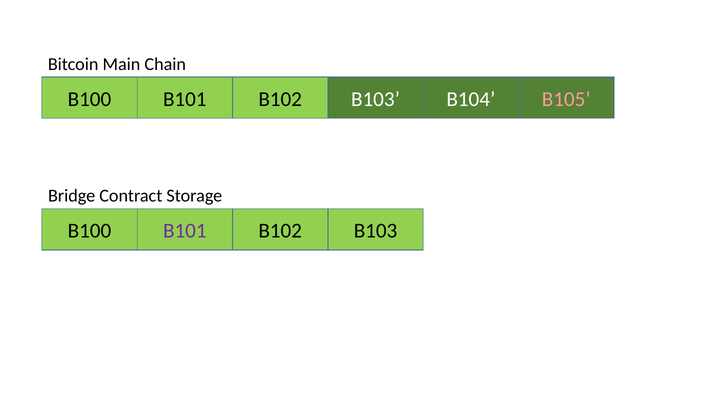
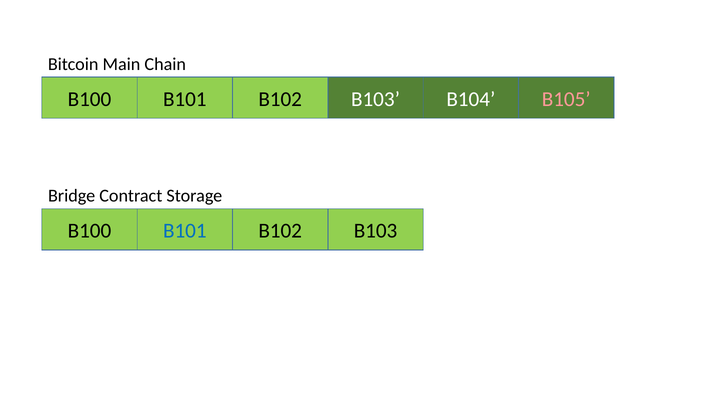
B101 at (185, 231) colour: purple -> blue
